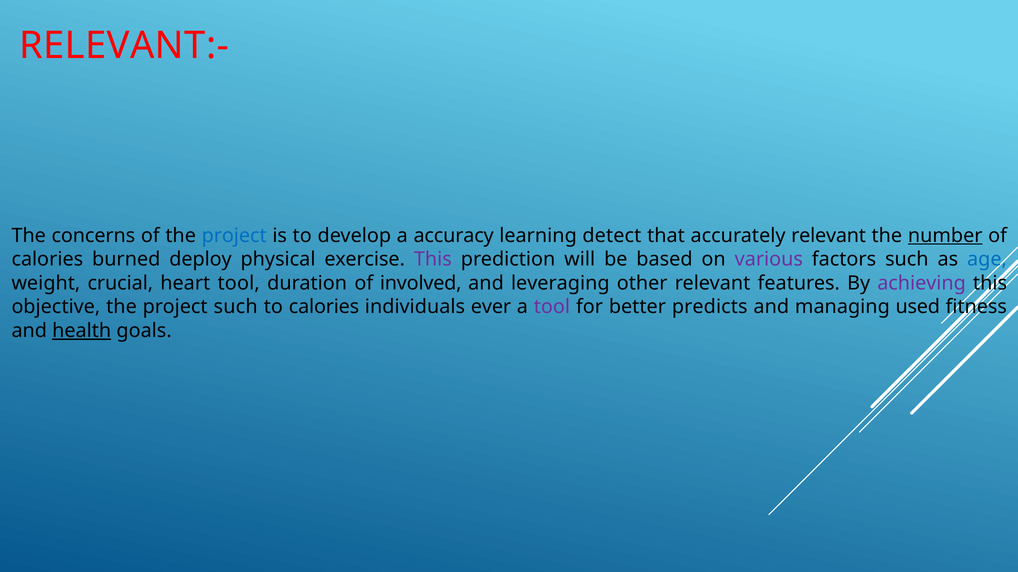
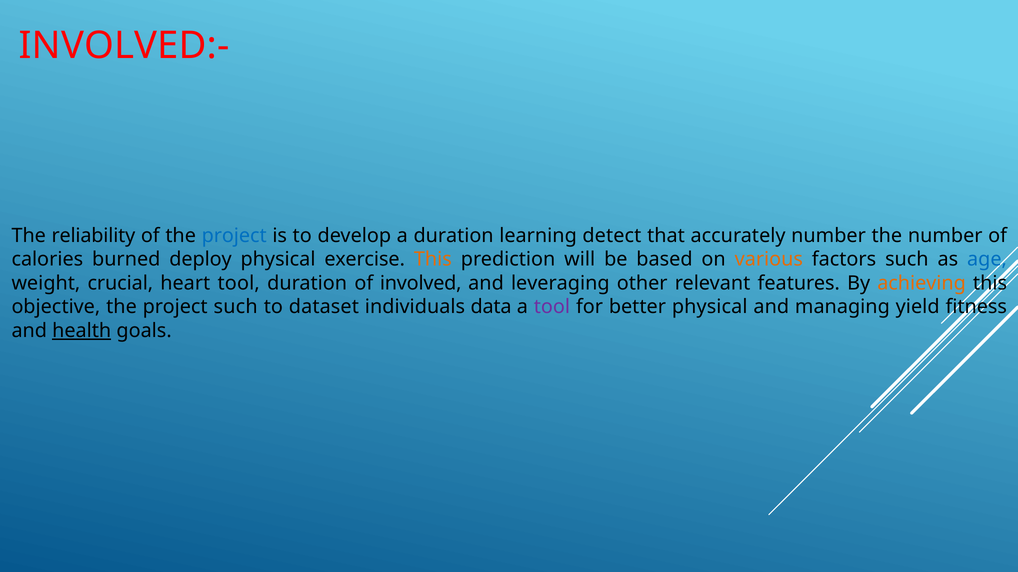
RELEVANT:-: RELEVANT:- -> INVOLVED:-
concerns: concerns -> reliability
a accuracy: accuracy -> duration
accurately relevant: relevant -> number
number at (945, 236) underline: present -> none
This at (433, 260) colour: purple -> orange
various colour: purple -> orange
achieving colour: purple -> orange
to calories: calories -> dataset
ever: ever -> data
better predicts: predicts -> physical
used: used -> yield
